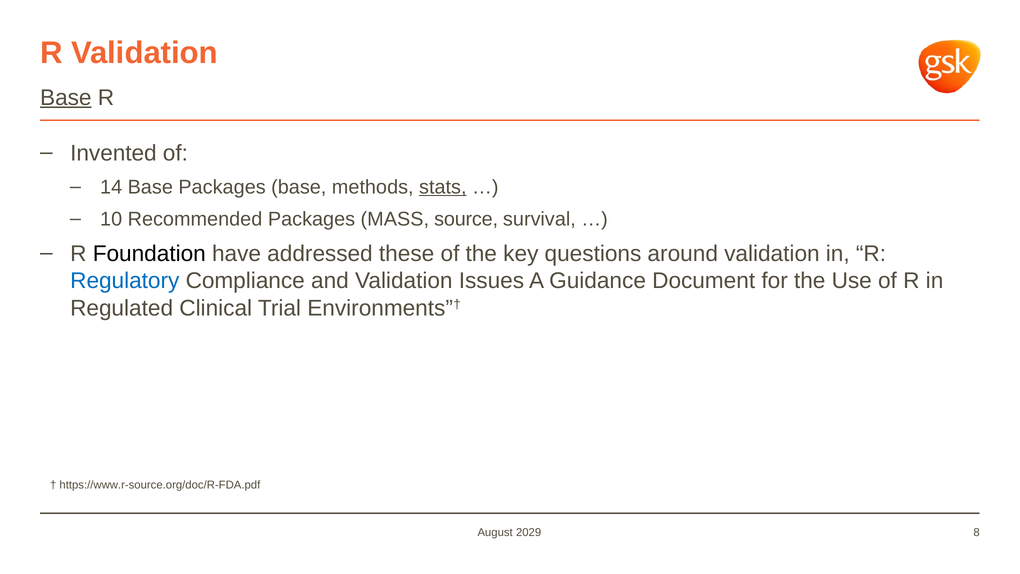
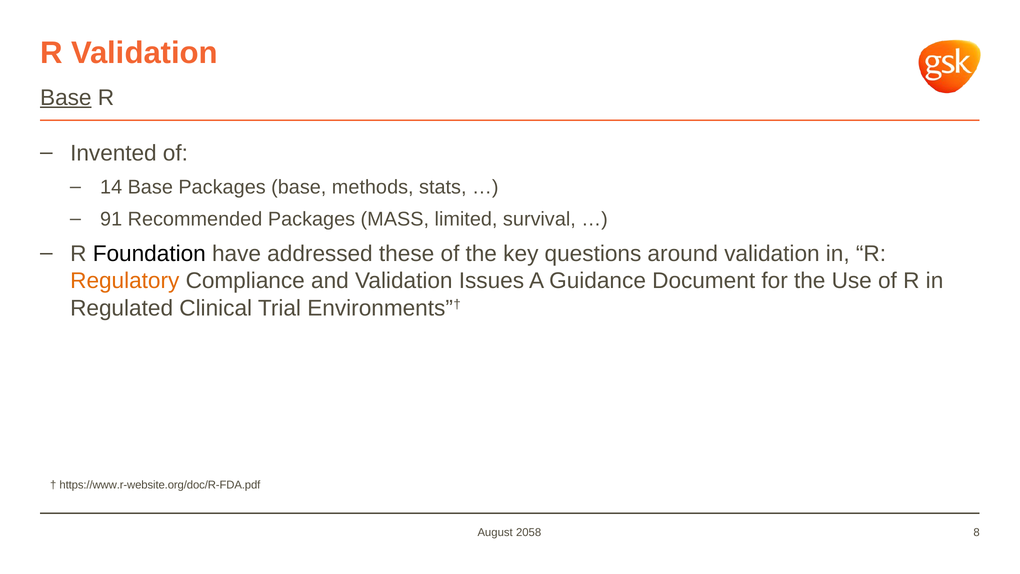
stats underline: present -> none
10: 10 -> 91
source: source -> limited
Regulatory colour: blue -> orange
https://www.r-source.org/doc/R-FDA.pdf: https://www.r-source.org/doc/R-FDA.pdf -> https://www.r-website.org/doc/R-FDA.pdf
2029: 2029 -> 2058
